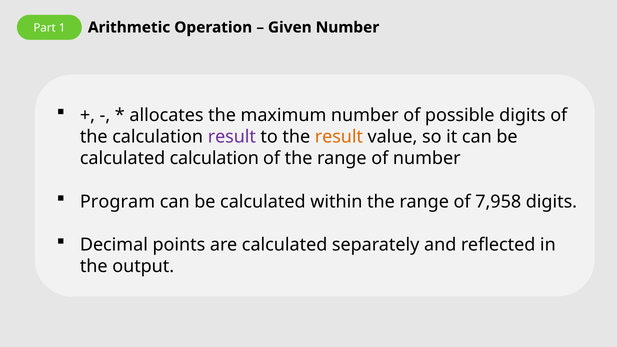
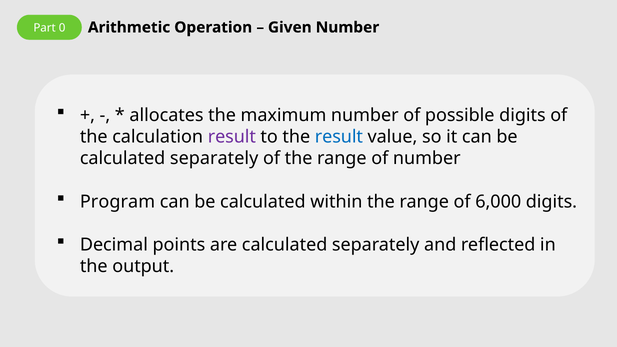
1: 1 -> 0
result at (339, 137) colour: orange -> blue
calculation at (214, 158): calculation -> separately
7,958: 7,958 -> 6,000
